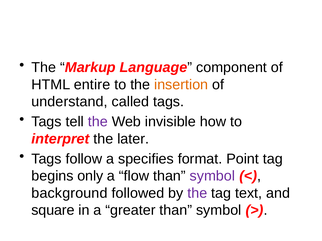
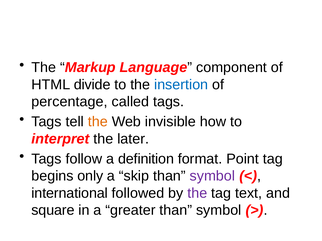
entire: entire -> divide
insertion colour: orange -> blue
understand: understand -> percentage
the at (98, 122) colour: purple -> orange
specifies: specifies -> definition
flow: flow -> skip
background: background -> international
